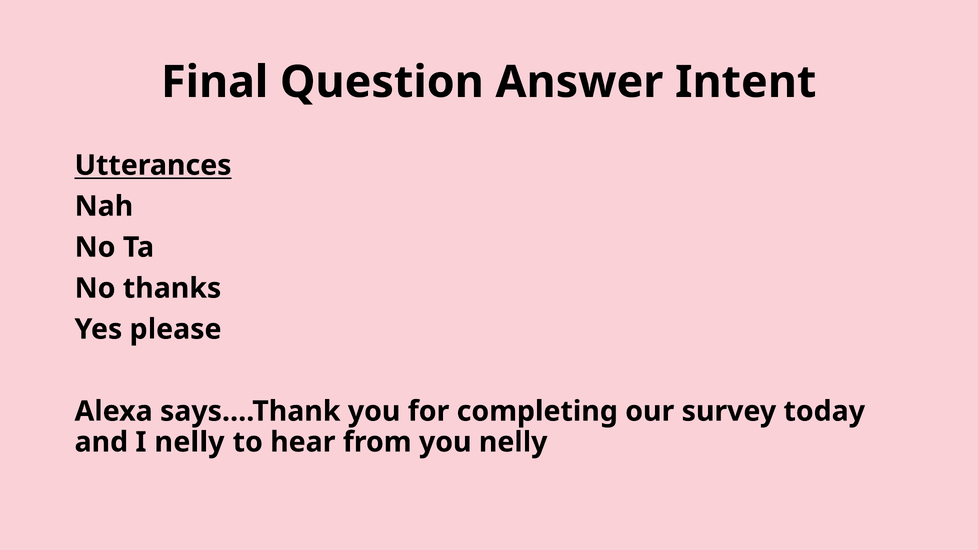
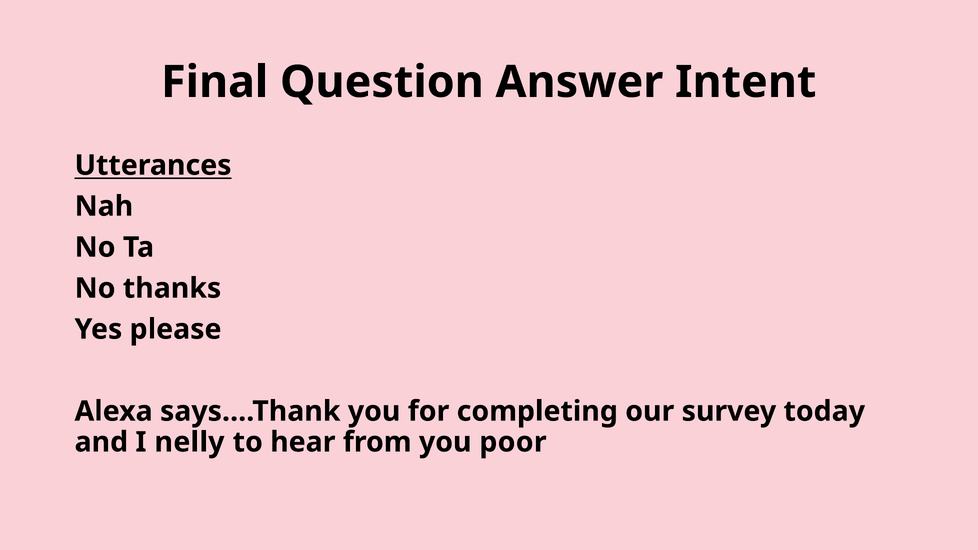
you nelly: nelly -> poor
